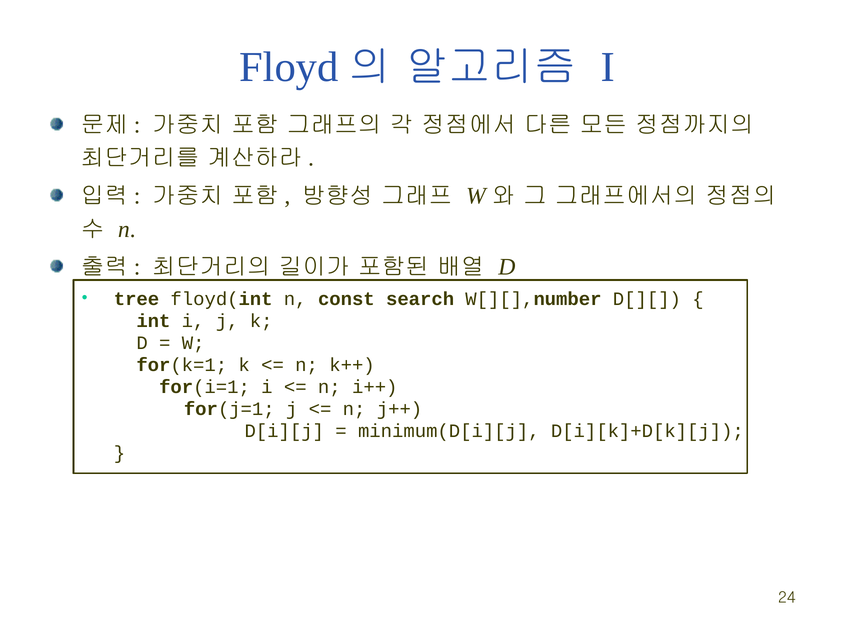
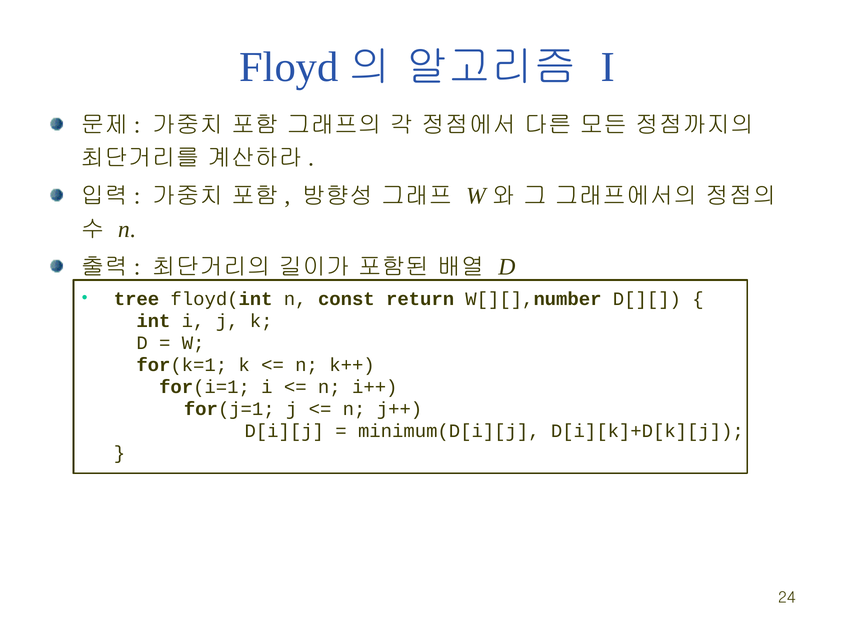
search: search -> return
